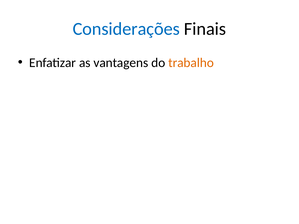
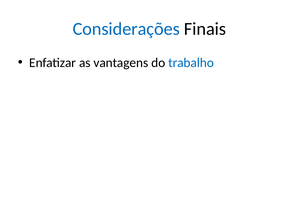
trabalho colour: orange -> blue
